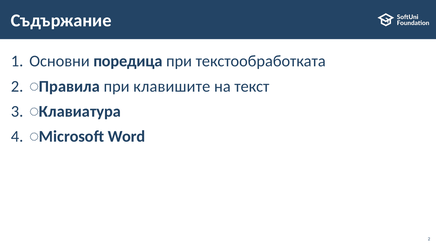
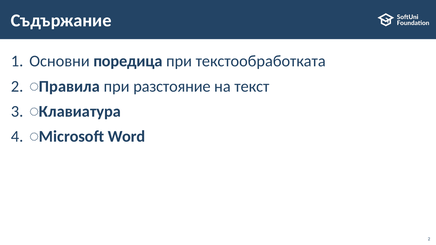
клавишите: клавишите -> разстояние
